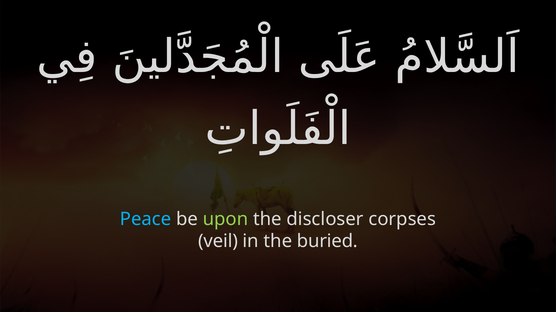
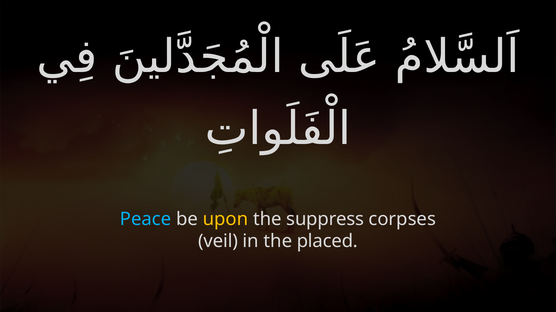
upon colour: light green -> yellow
discloser: discloser -> suppress
buried: buried -> placed
